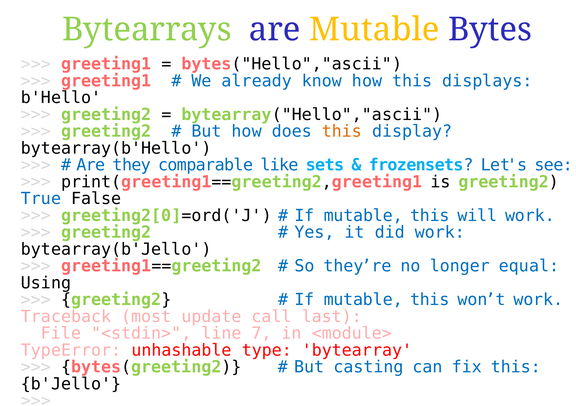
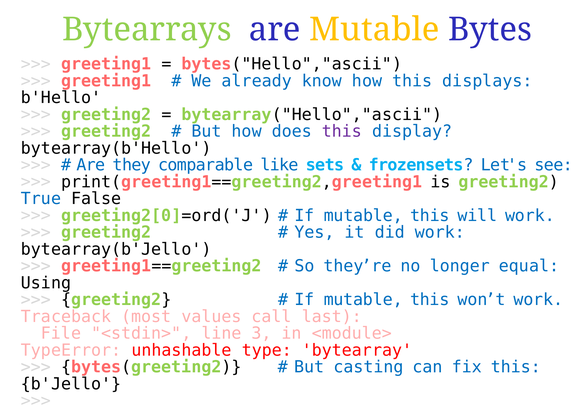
this at (342, 131) colour: orange -> purple
update: update -> values
7: 7 -> 3
